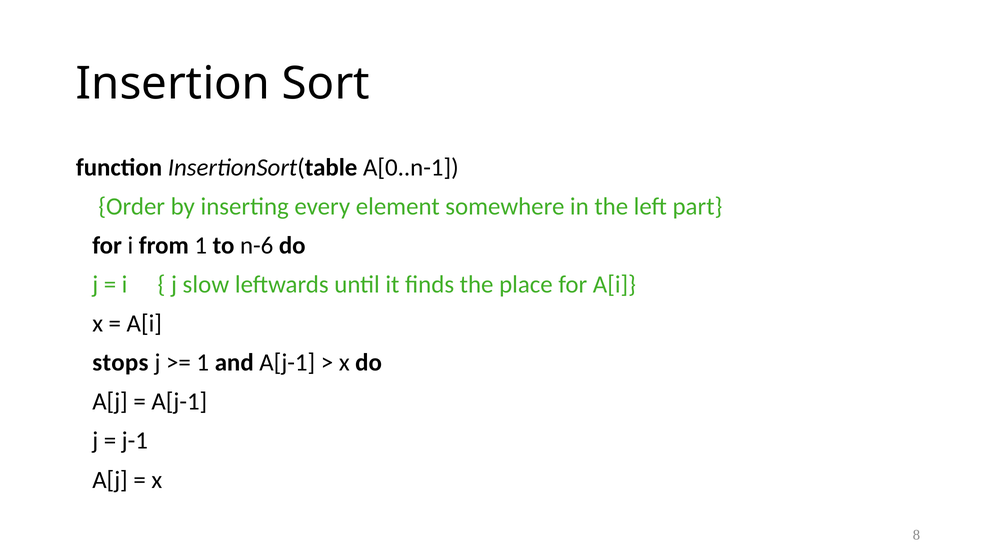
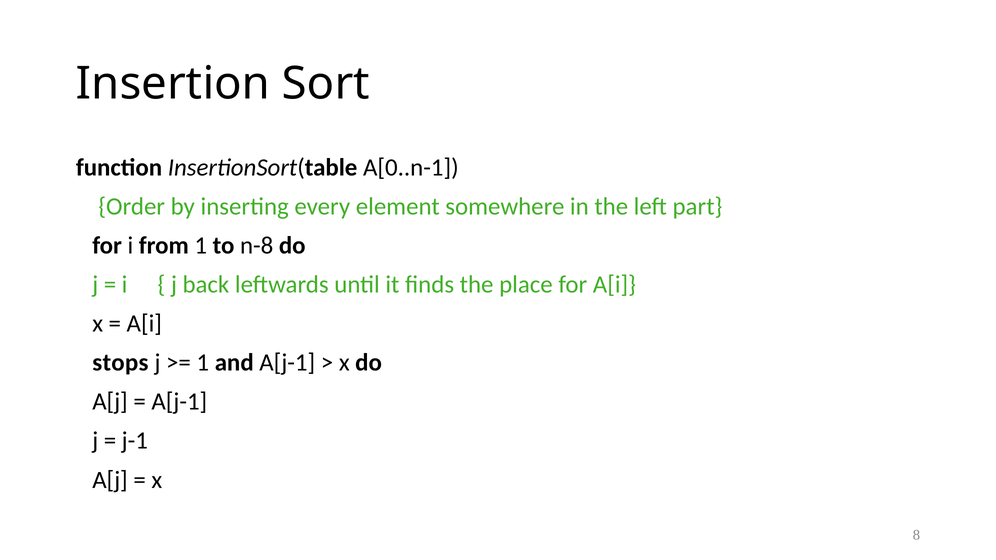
n-6: n-6 -> n-8
slow: slow -> back
